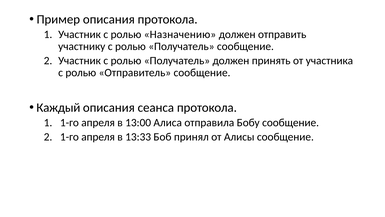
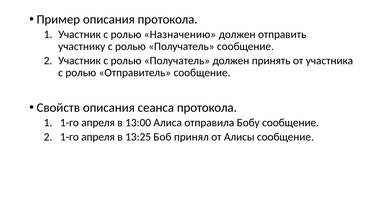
Каждый: Каждый -> Свойств
13:33: 13:33 -> 13:25
